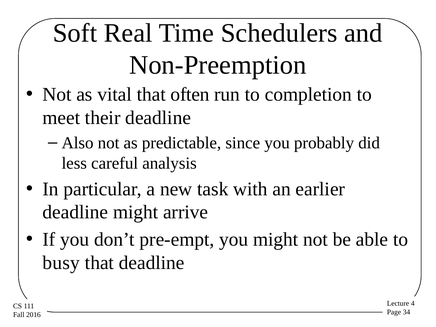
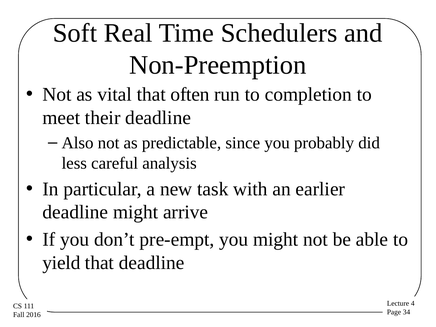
busy: busy -> yield
